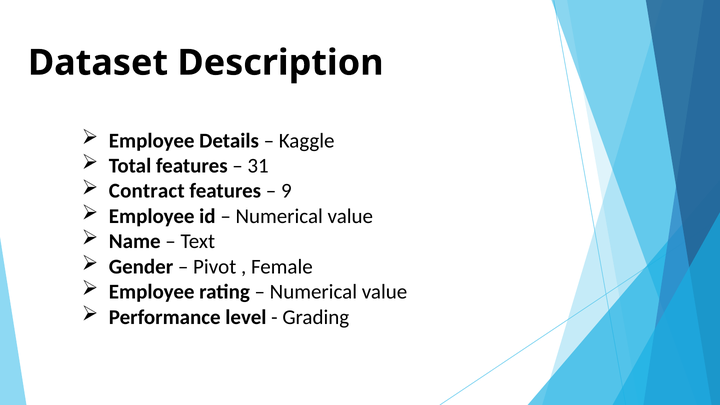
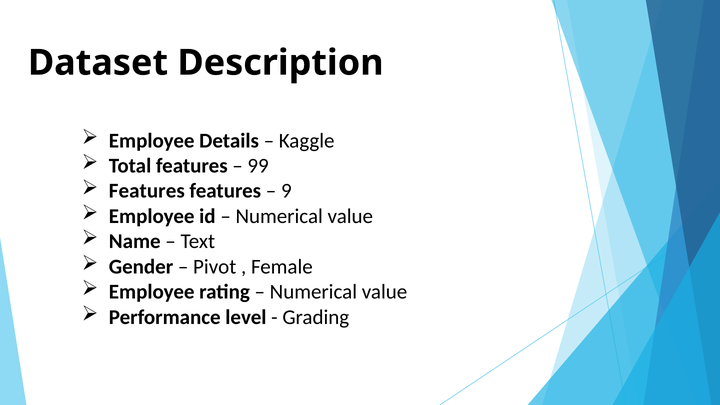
31: 31 -> 99
Contract at (147, 191): Contract -> Features
